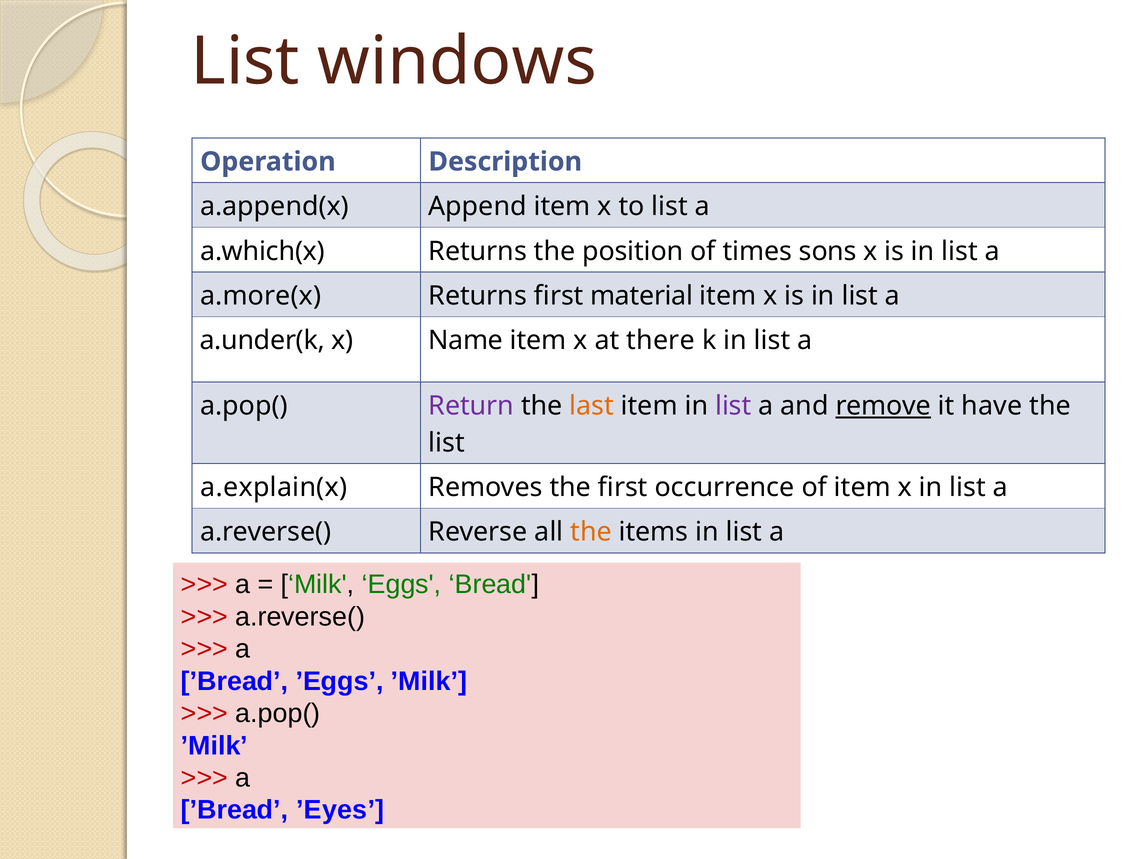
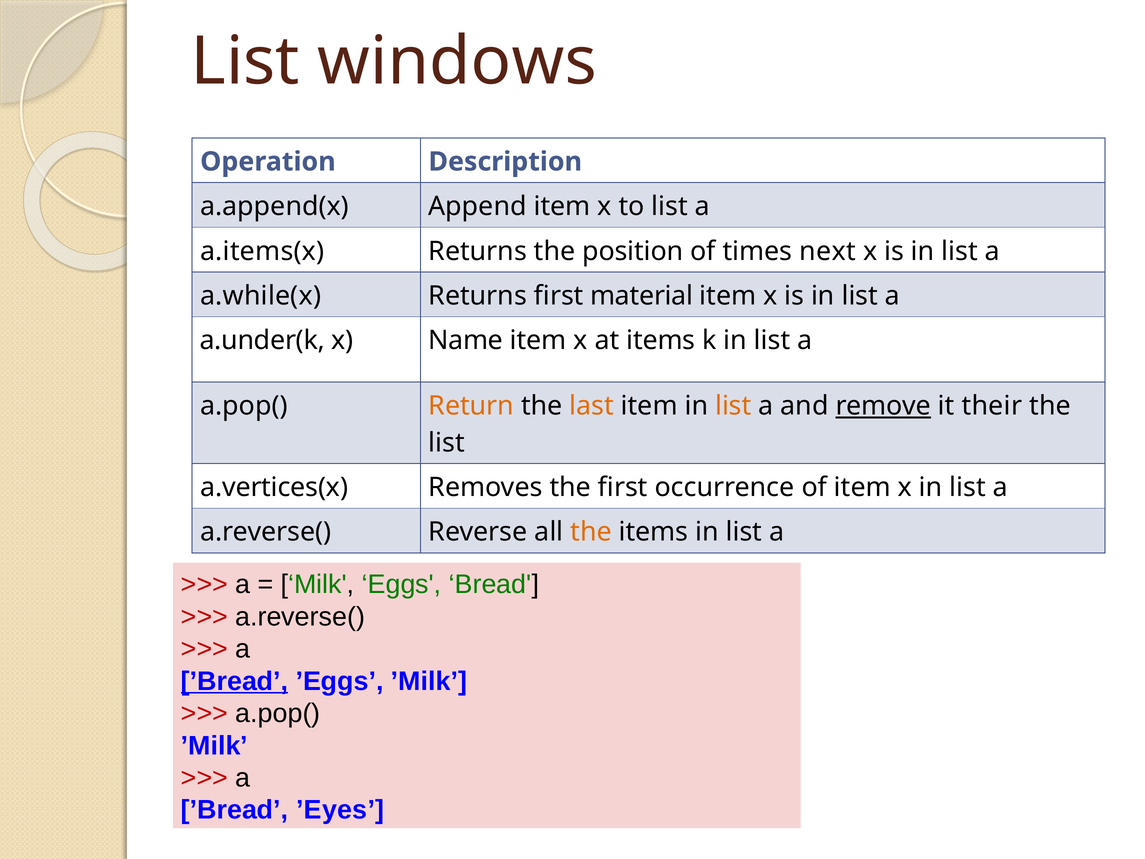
a.which(x: a.which(x -> a.items(x
sons: sons -> next
a.more(x: a.more(x -> a.while(x
at there: there -> items
Return colour: purple -> orange
list at (733, 406) colour: purple -> orange
have: have -> their
a.explain(x: a.explain(x -> a.vertices(x
’Bread at (235, 681) underline: none -> present
